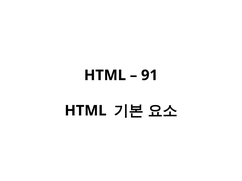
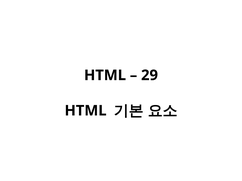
91: 91 -> 29
